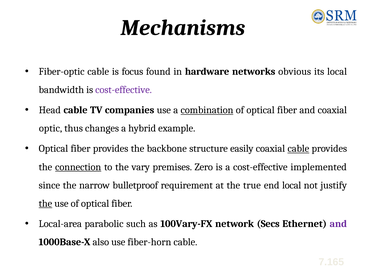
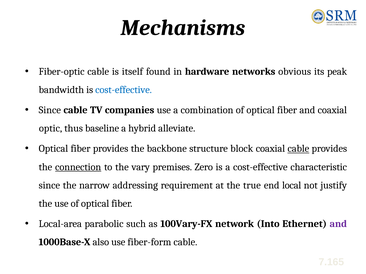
focus: focus -> itself
its local: local -> peak
cost-effective at (124, 90) colour: purple -> blue
Head at (50, 110): Head -> Since
combination underline: present -> none
changes: changes -> baseline
example: example -> alleviate
easily: easily -> block
implemented: implemented -> characteristic
bulletproof: bulletproof -> addressing
the at (45, 204) underline: present -> none
Secs: Secs -> Into
fiber-horn: fiber-horn -> fiber-form
